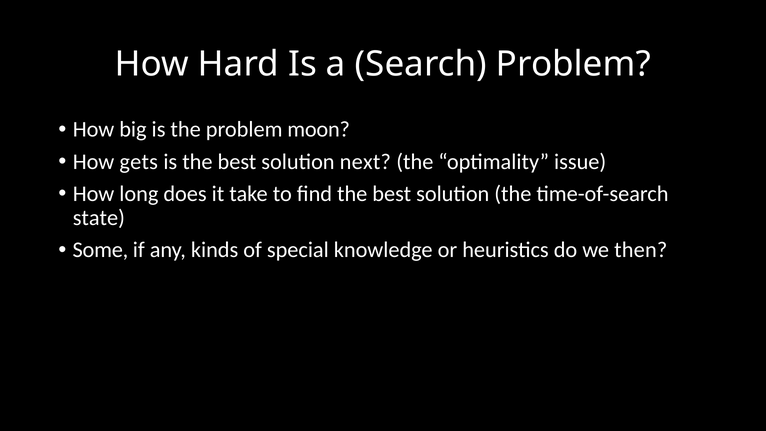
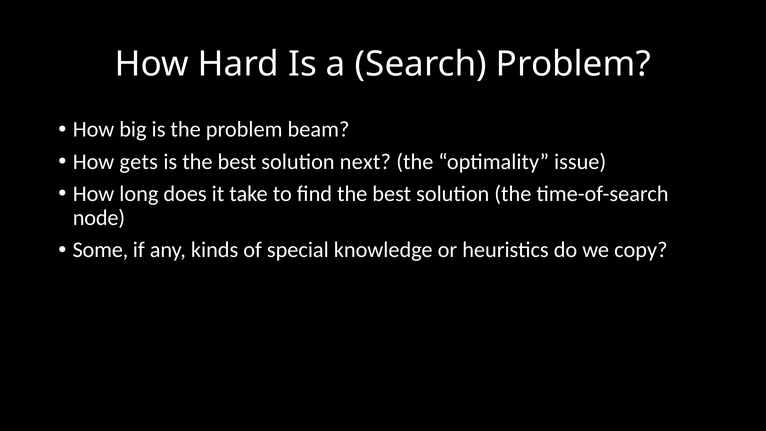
moon: moon -> beam
state: state -> node
then: then -> copy
